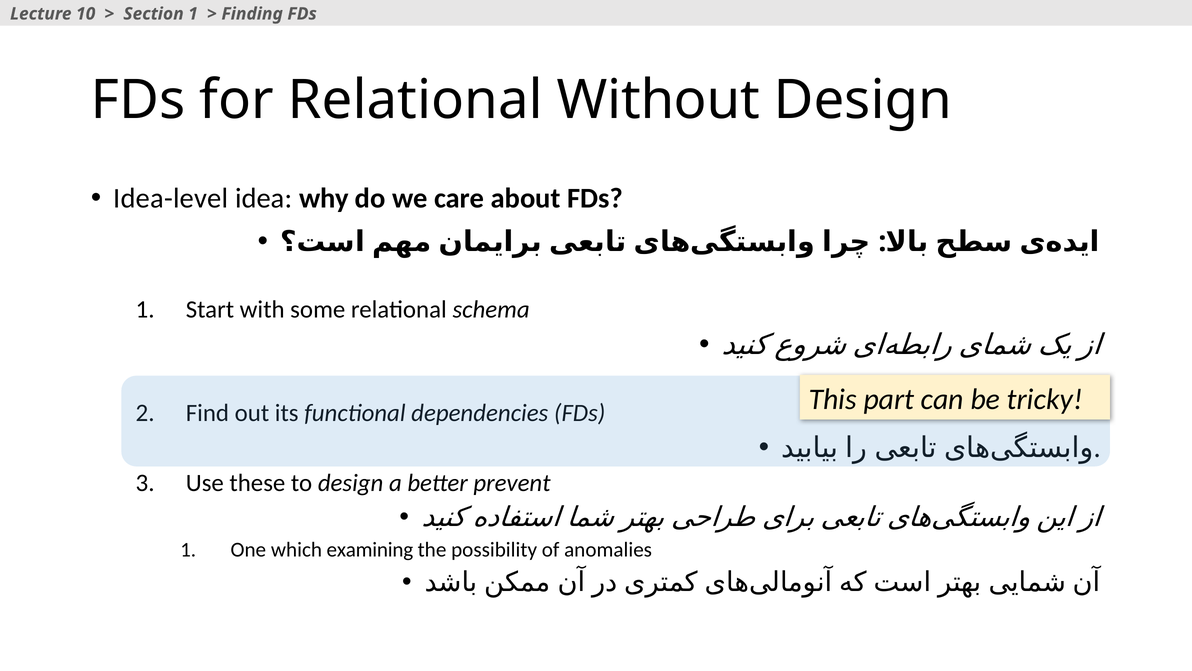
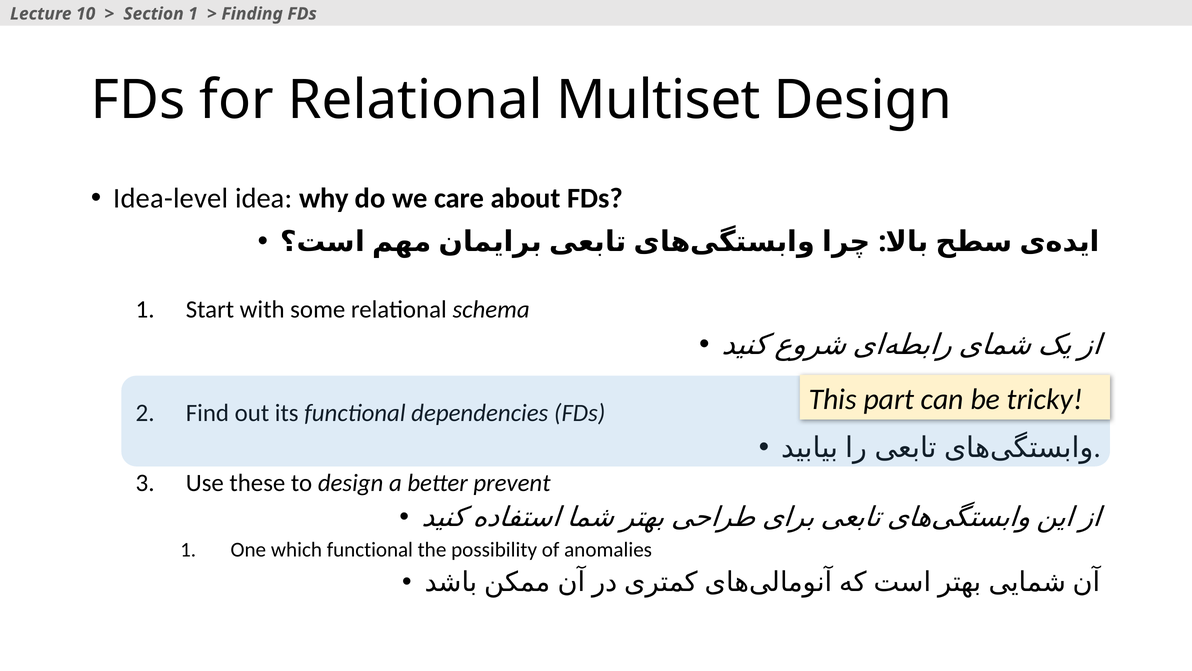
Without: Without -> Multiset
which examining: examining -> functional
